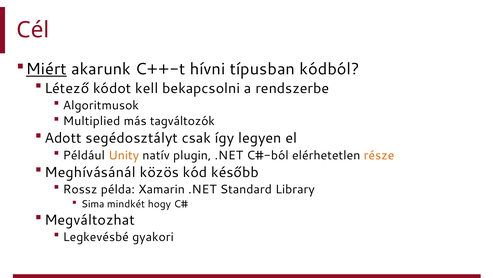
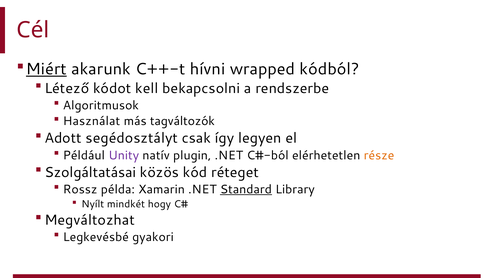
típusban: típusban -> wrapped
Multiplied: Multiplied -> Használat
Unity colour: orange -> purple
Meghívásánál: Meghívásánál -> Szolgáltatásai
később: később -> réteget
Standard underline: none -> present
Sima: Sima -> Nyílt
